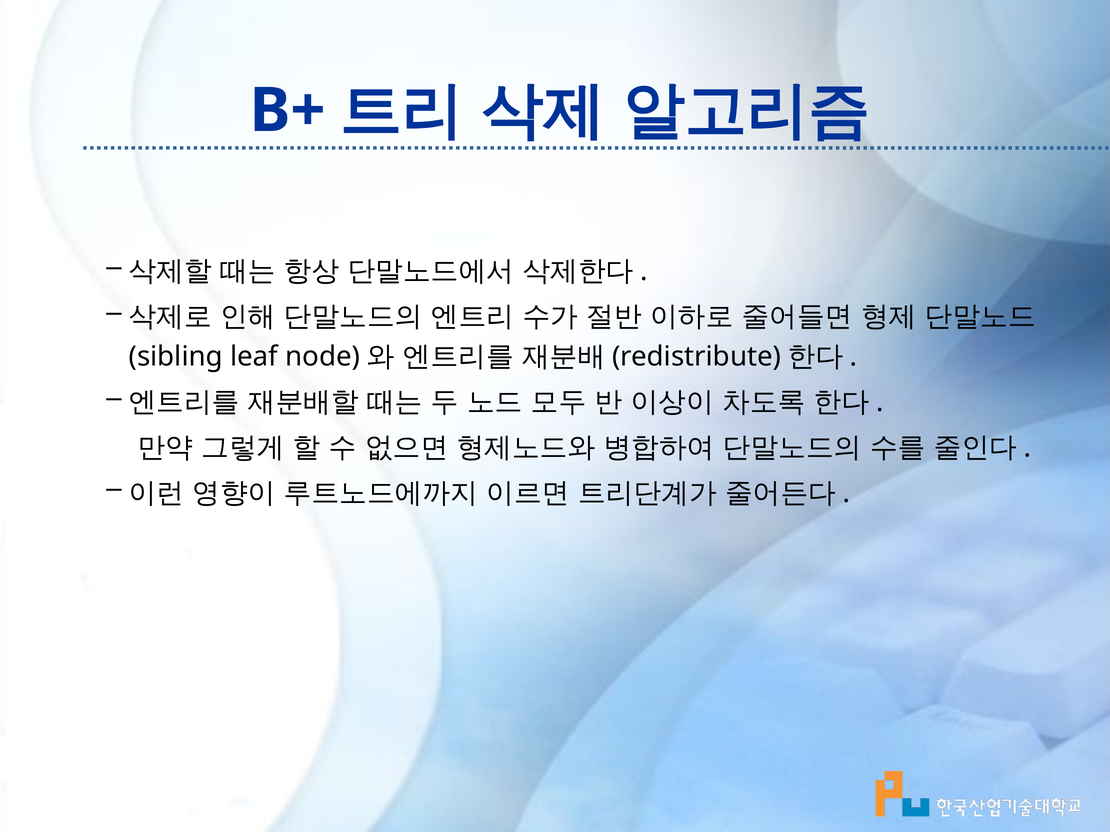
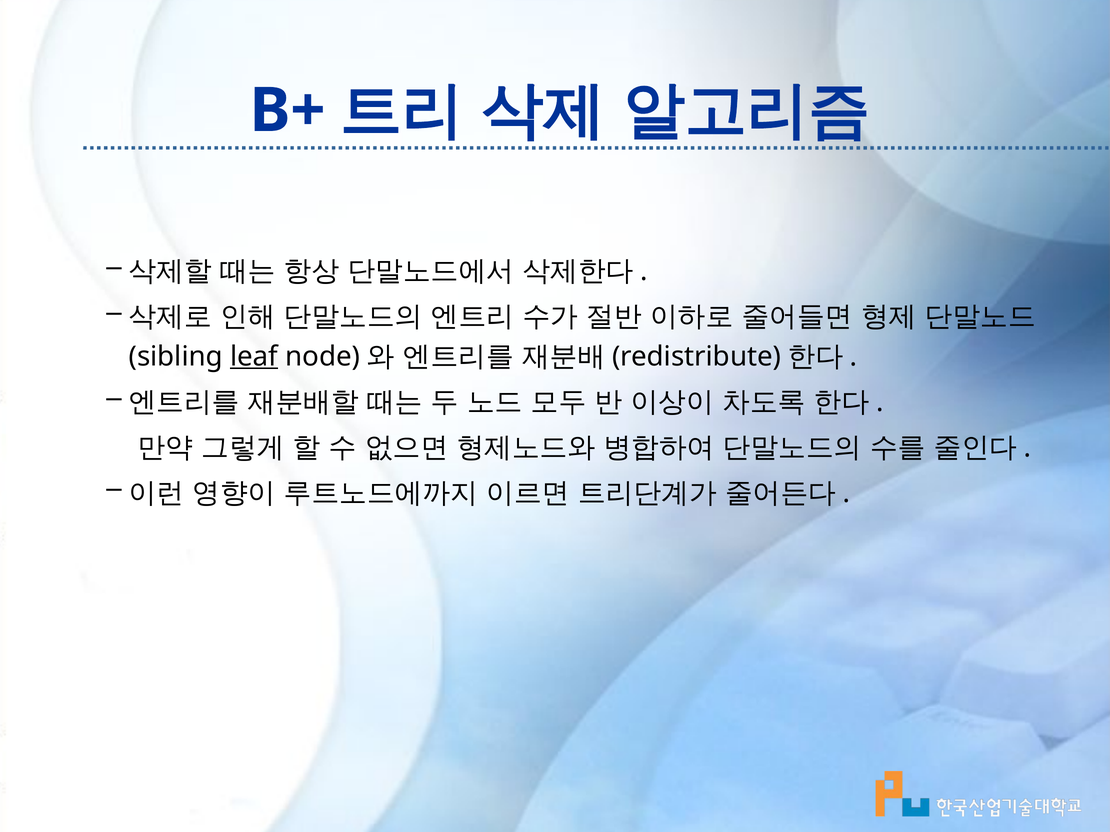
leaf underline: none -> present
